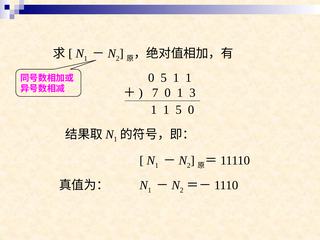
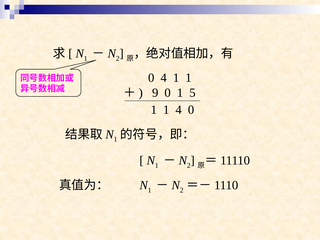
0 5: 5 -> 4
7: 7 -> 9
3: 3 -> 5
1 5: 5 -> 4
